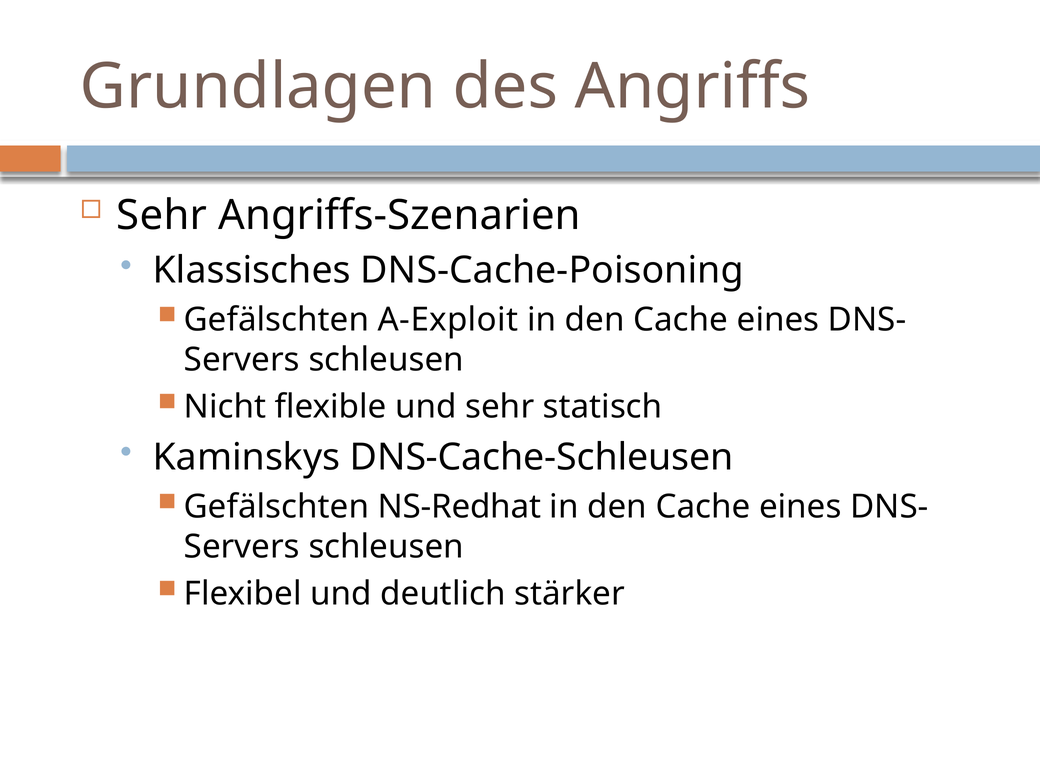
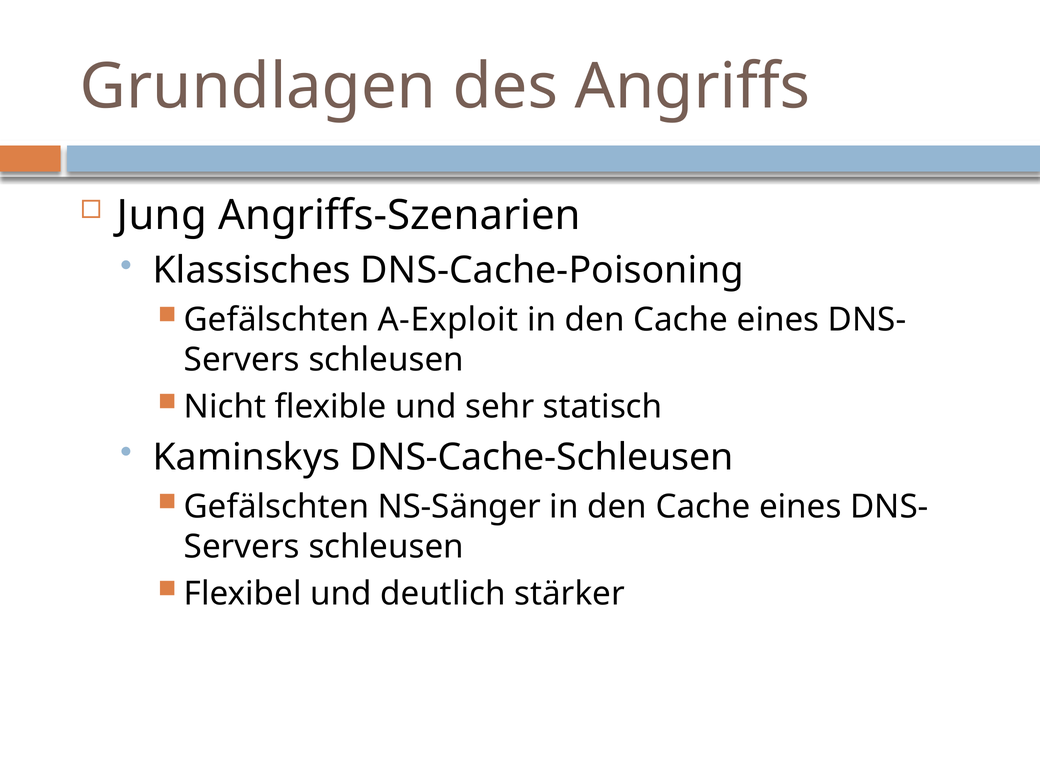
Sehr at (162, 215): Sehr -> Jung
NS-Redhat: NS-Redhat -> NS-Sänger
